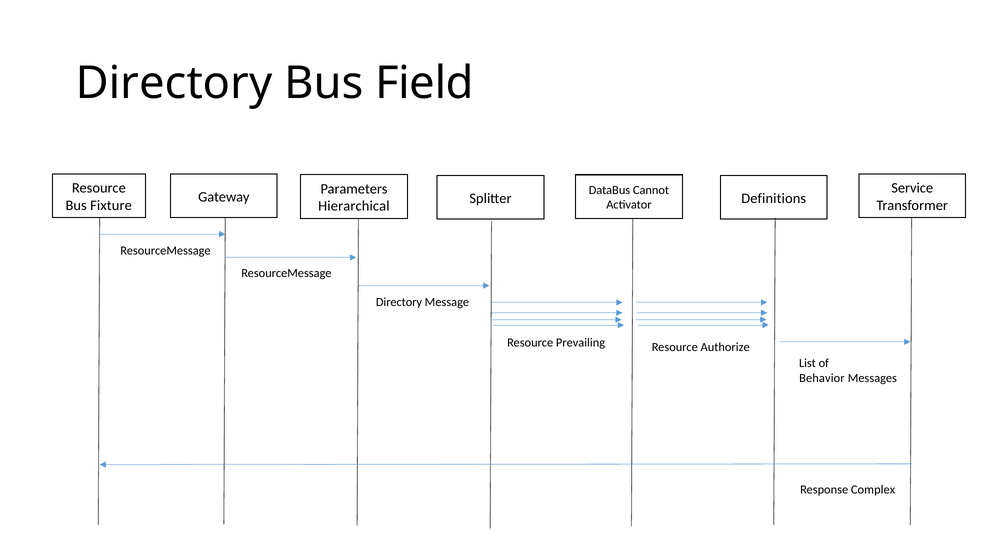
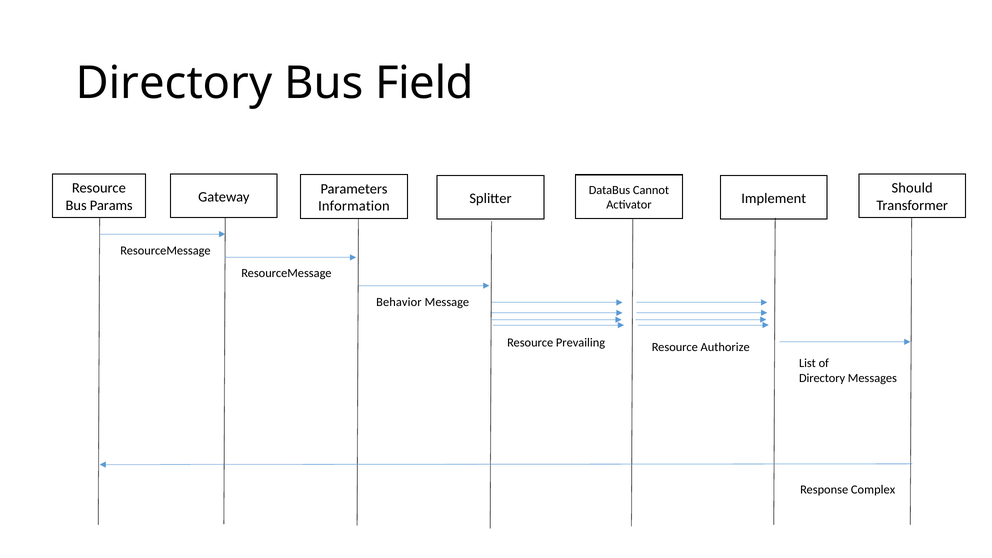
Service: Service -> Should
Fixture: Fixture -> Params
Definitions: Definitions -> Implement
Hierarchical: Hierarchical -> Information
Directory at (399, 302): Directory -> Behavior
Behavior at (822, 378): Behavior -> Directory
